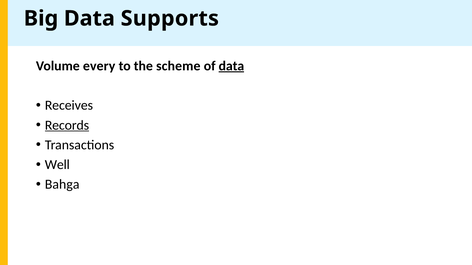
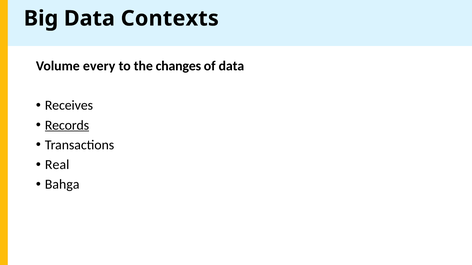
Supports: Supports -> Contexts
scheme: scheme -> changes
data at (231, 66) underline: present -> none
Well: Well -> Real
